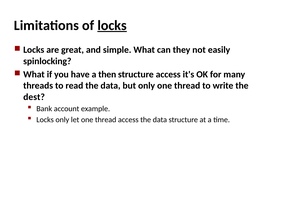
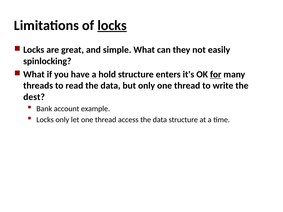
then: then -> hold
structure access: access -> enters
for underline: none -> present
